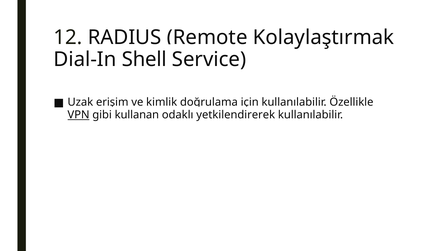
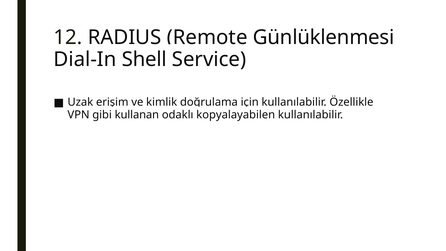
Kolaylaştırmak: Kolaylaştırmak -> Günlüklenmesi
VPN underline: present -> none
yetkilendirerek: yetkilendirerek -> kopyalayabilen
